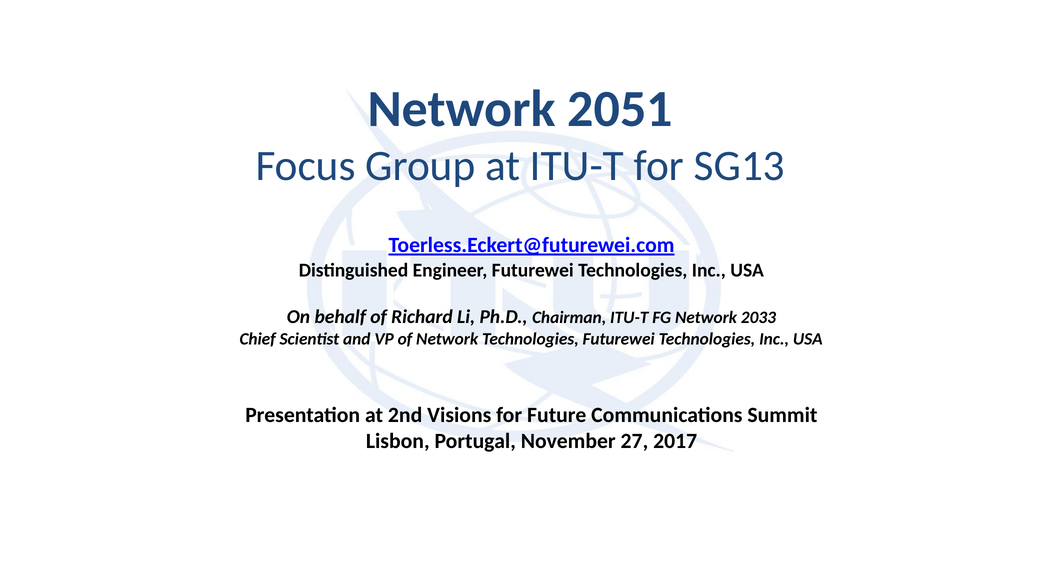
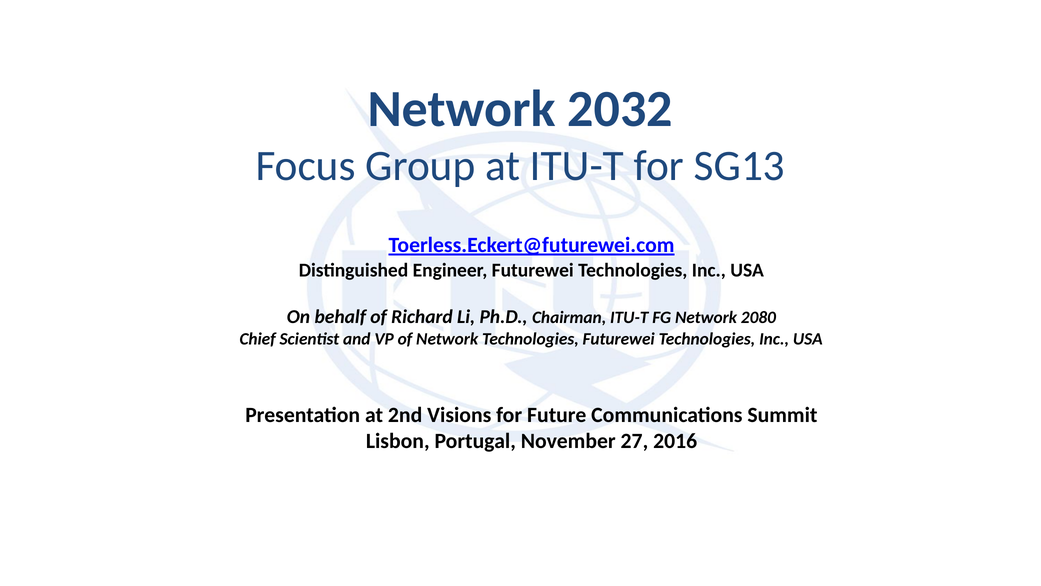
2051: 2051 -> 2032
2033: 2033 -> 2080
2017: 2017 -> 2016
